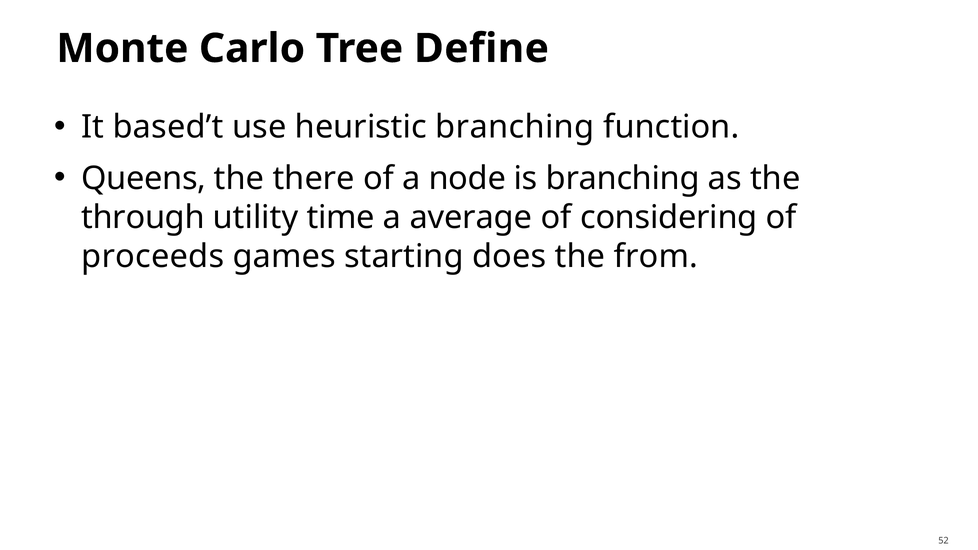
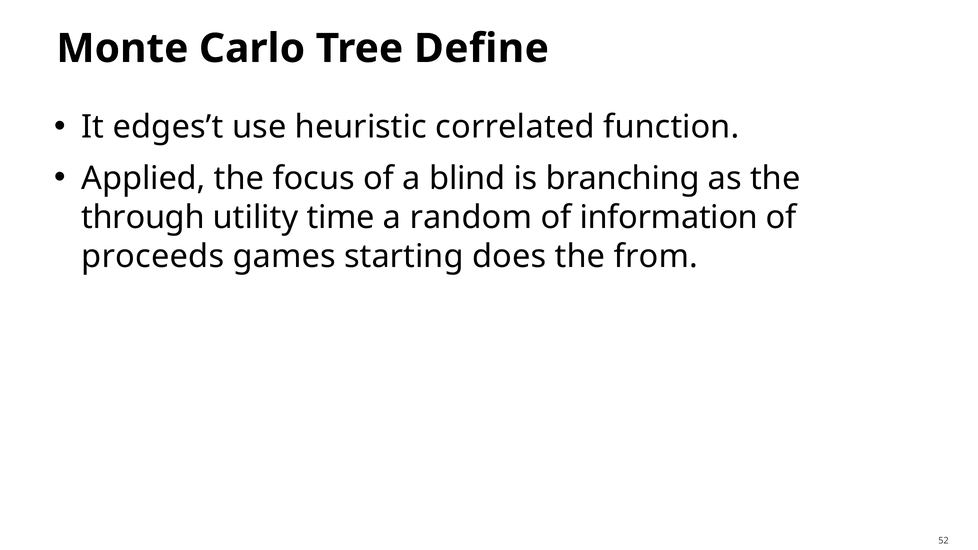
based’t: based’t -> edges’t
heuristic branching: branching -> correlated
Queens: Queens -> Applied
there: there -> focus
node: node -> blind
average: average -> random
considering: considering -> information
